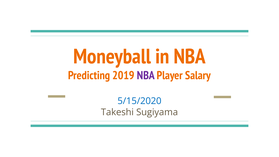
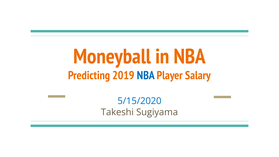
NBA at (146, 75) colour: purple -> blue
